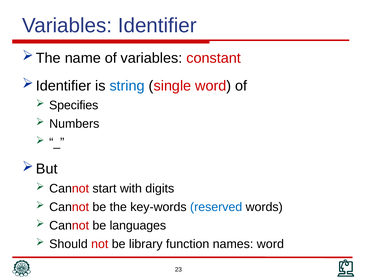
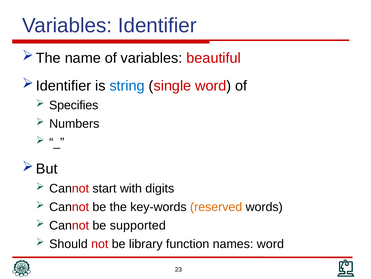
constant: constant -> beautiful
reserved colour: blue -> orange
languages: languages -> supported
